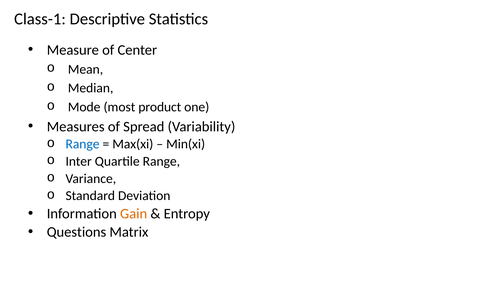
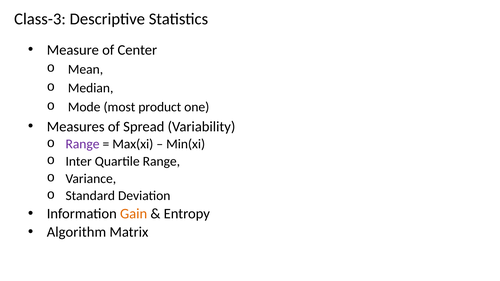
Class-1: Class-1 -> Class-3
Range at (83, 144) colour: blue -> purple
Questions: Questions -> Algorithm
